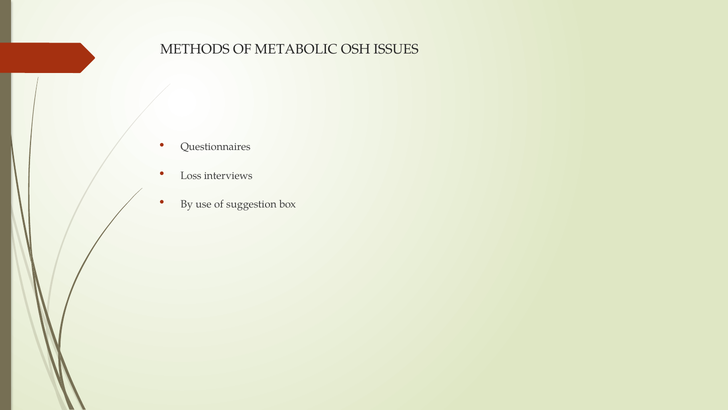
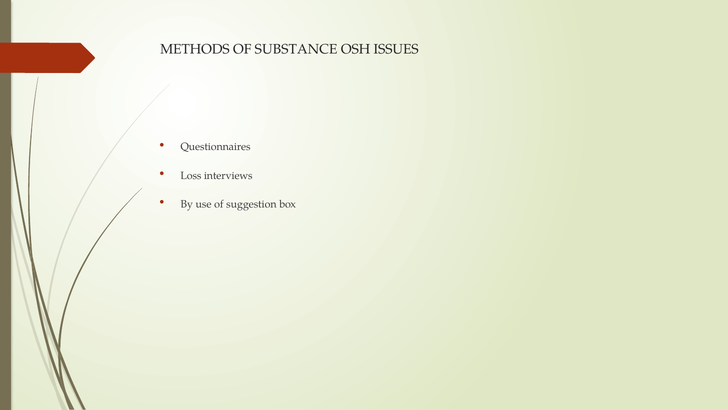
METABOLIC: METABOLIC -> SUBSTANCE
